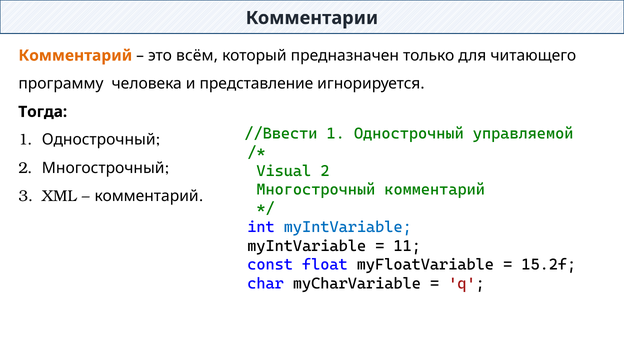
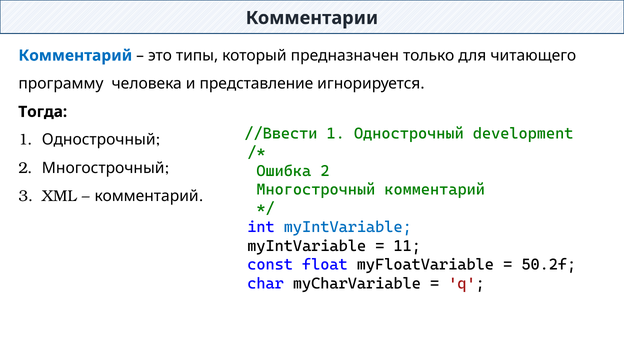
Комментарий at (75, 56) colour: orange -> blue
всём: всём -> типы
управляемой: управляемой -> development
Visual: Visual -> Ошибка
15.2f: 15.2f -> 50.2f
